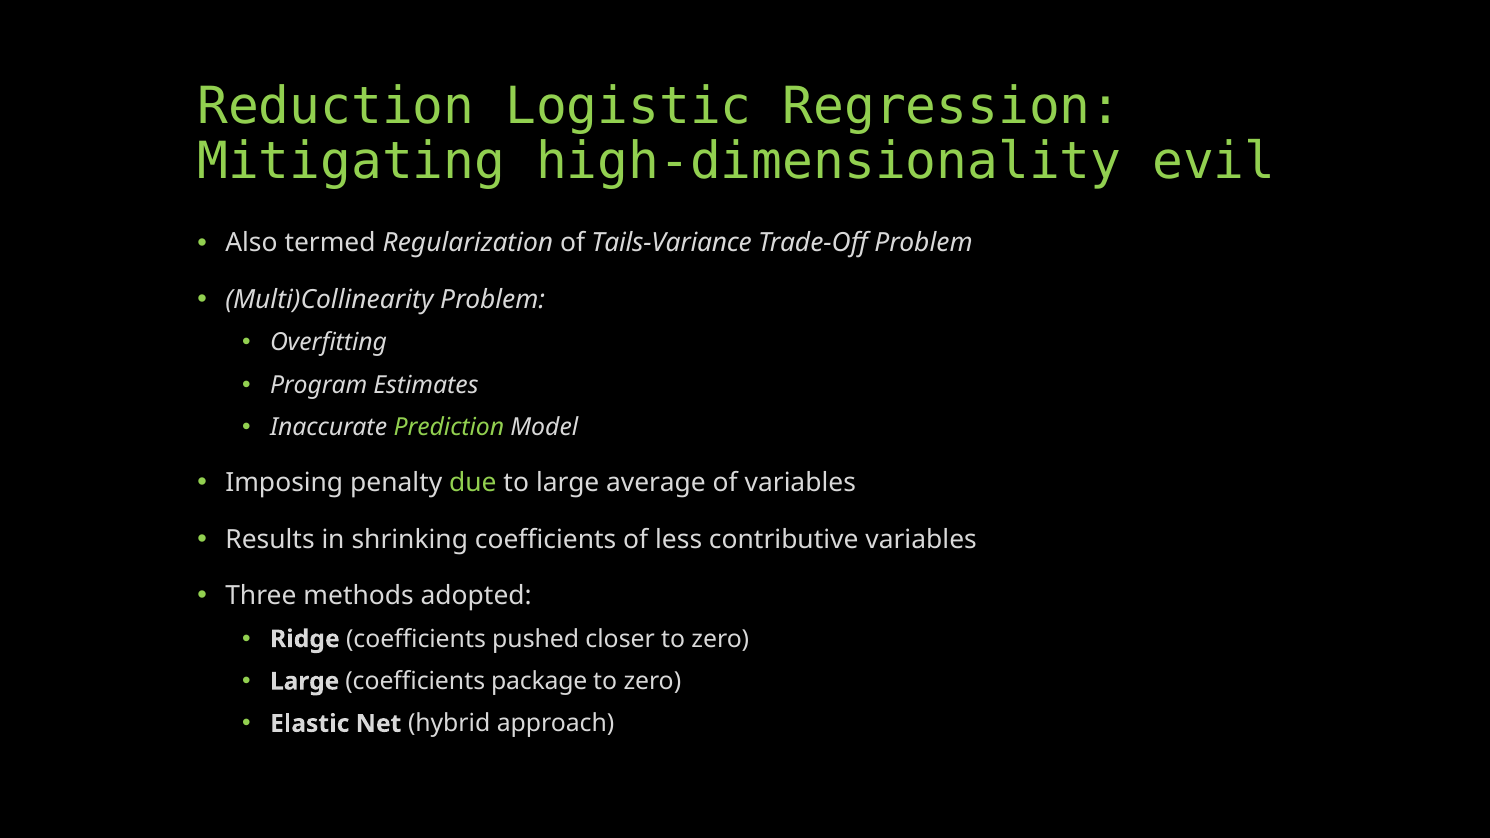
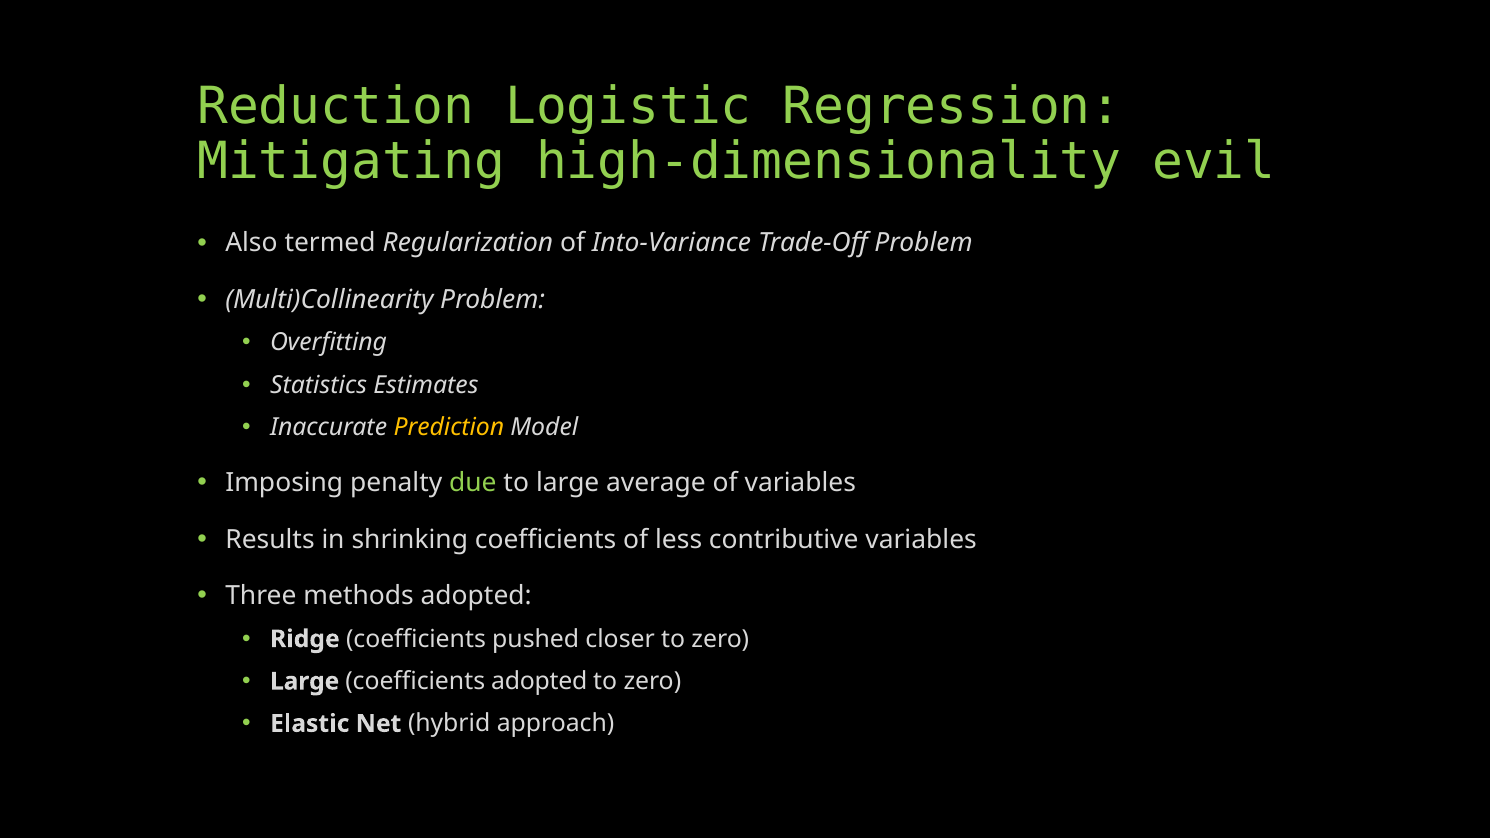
Tails-Variance: Tails-Variance -> Into-Variance
Program: Program -> Statistics
Prediction colour: light green -> yellow
coefficients package: package -> adopted
